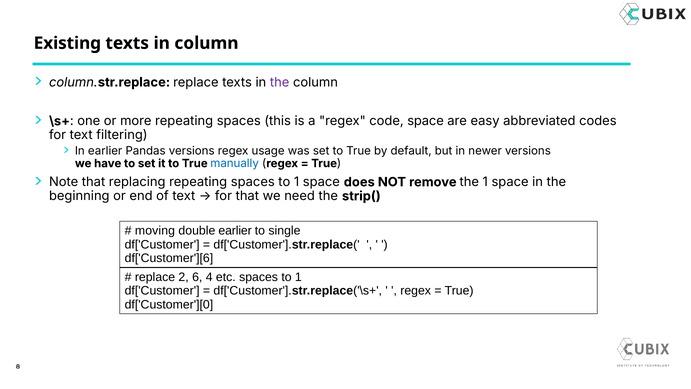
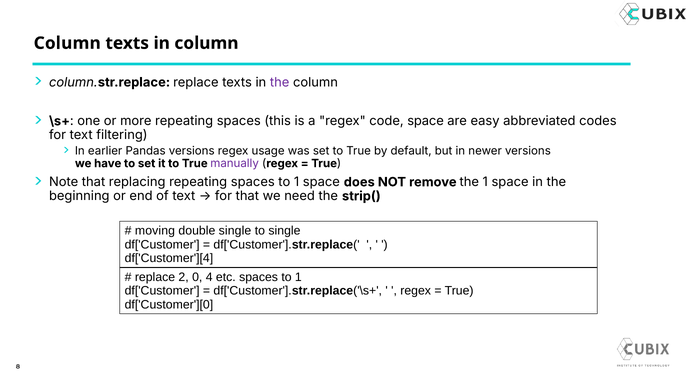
Existing at (67, 43): Existing -> Column
manually colour: blue -> purple
double earlier: earlier -> single
df['Customer'][6: df['Customer'][6 -> df['Customer'][4
6: 6 -> 0
